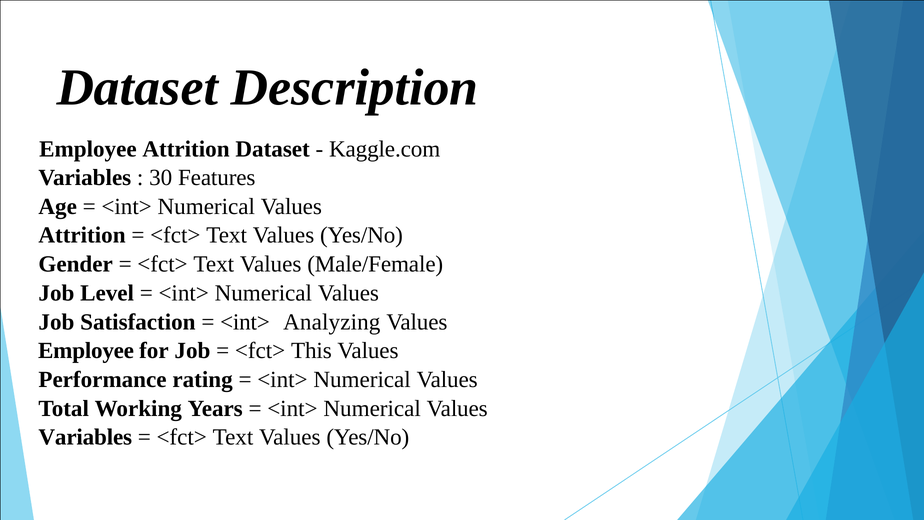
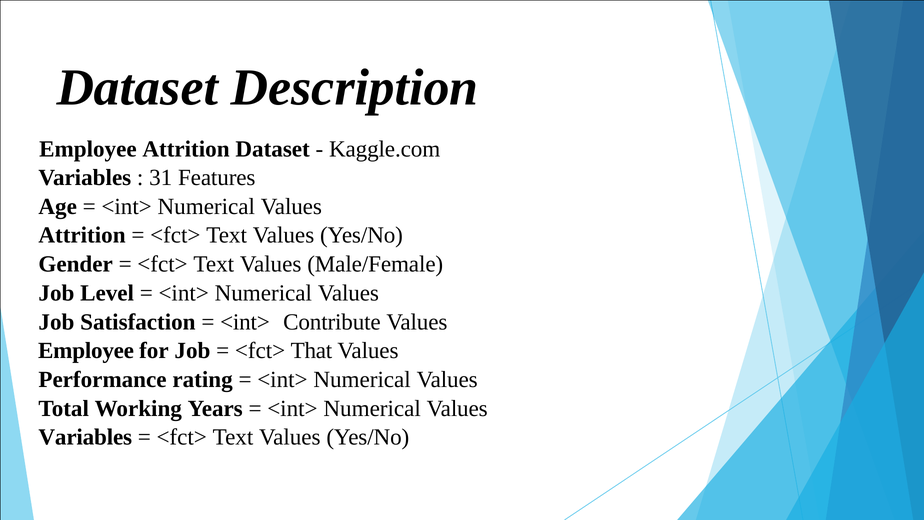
30: 30 -> 31
Analyzing: Analyzing -> Contribute
This: This -> That
